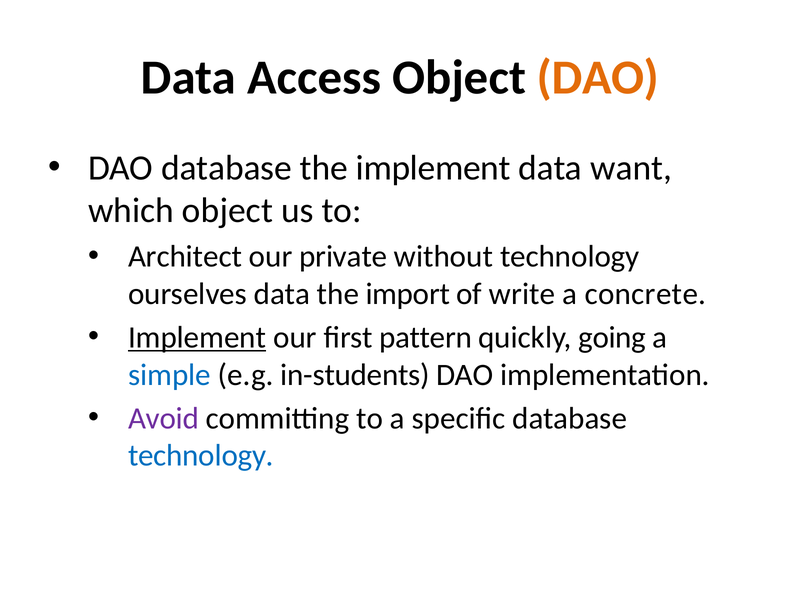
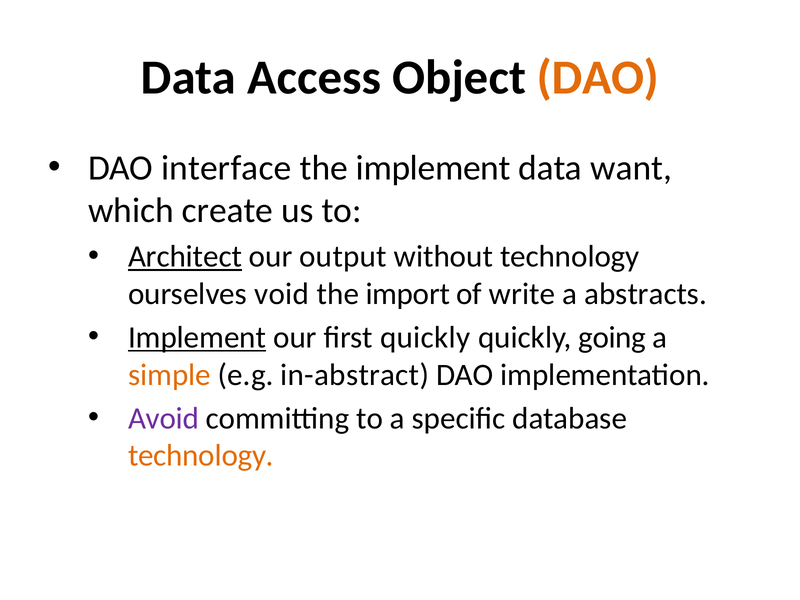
DAO database: database -> interface
which object: object -> create
Architect underline: none -> present
private: private -> output
ourselves data: data -> void
concrete: concrete -> abstracts
first pattern: pattern -> quickly
simple colour: blue -> orange
in-students: in-students -> in-abstract
technology at (201, 456) colour: blue -> orange
